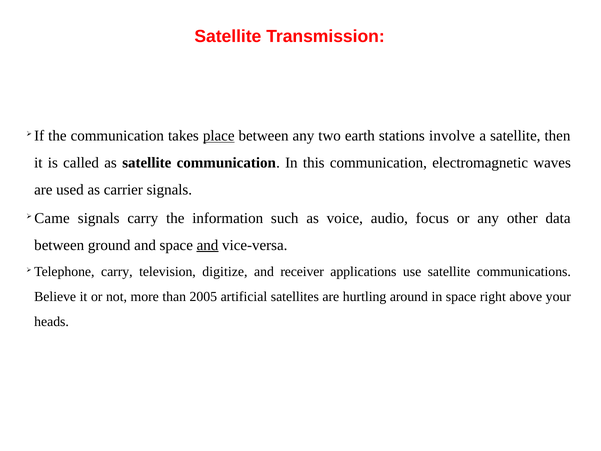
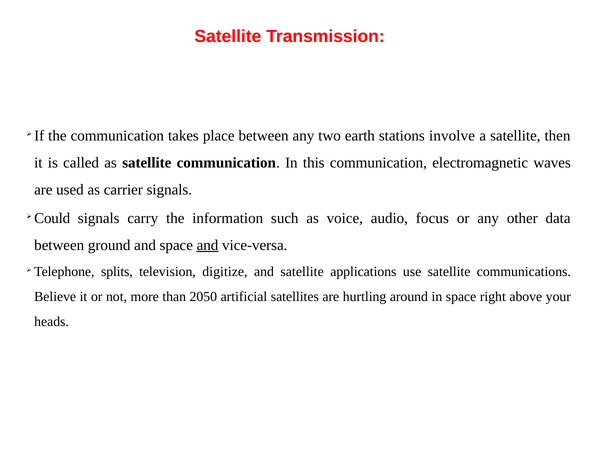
place underline: present -> none
Came: Came -> Could
Telephone carry: carry -> splits
and receiver: receiver -> satellite
2005: 2005 -> 2050
